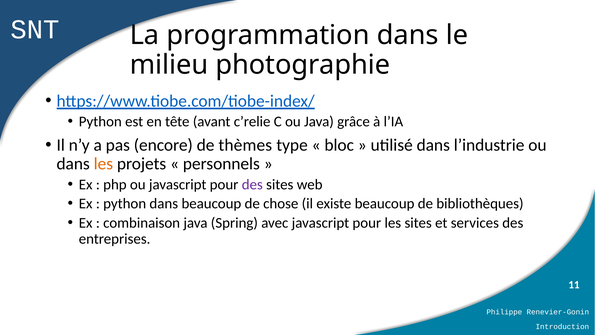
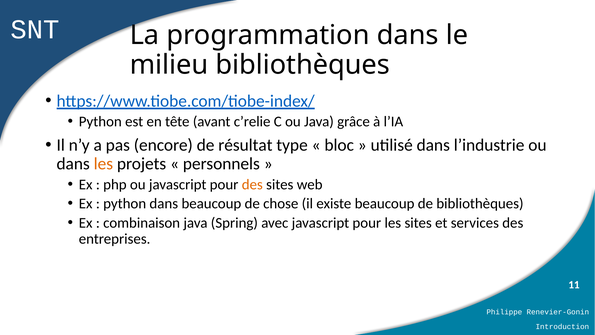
milieu photographie: photographie -> bibliothèques
thèmes: thèmes -> résultat
des at (252, 184) colour: purple -> orange
